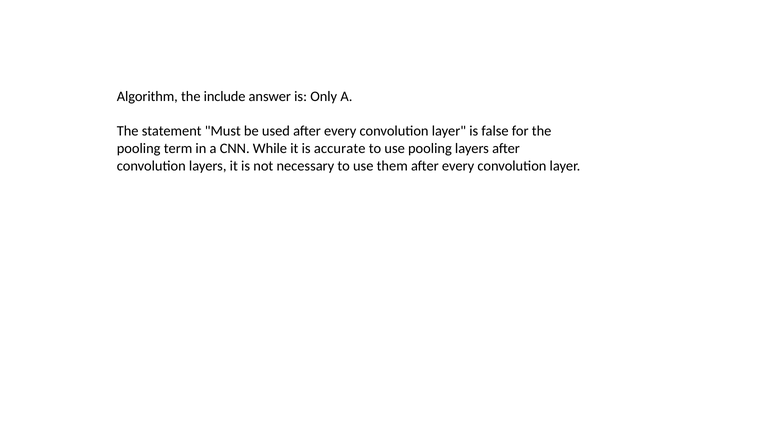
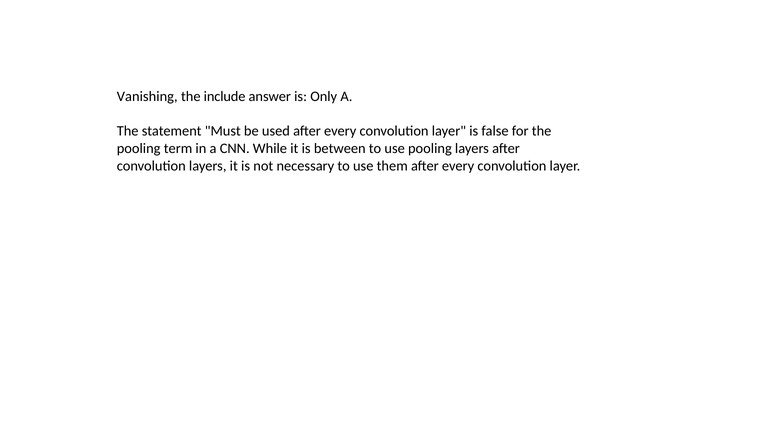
Algorithm: Algorithm -> Vanishing
accurate: accurate -> between
